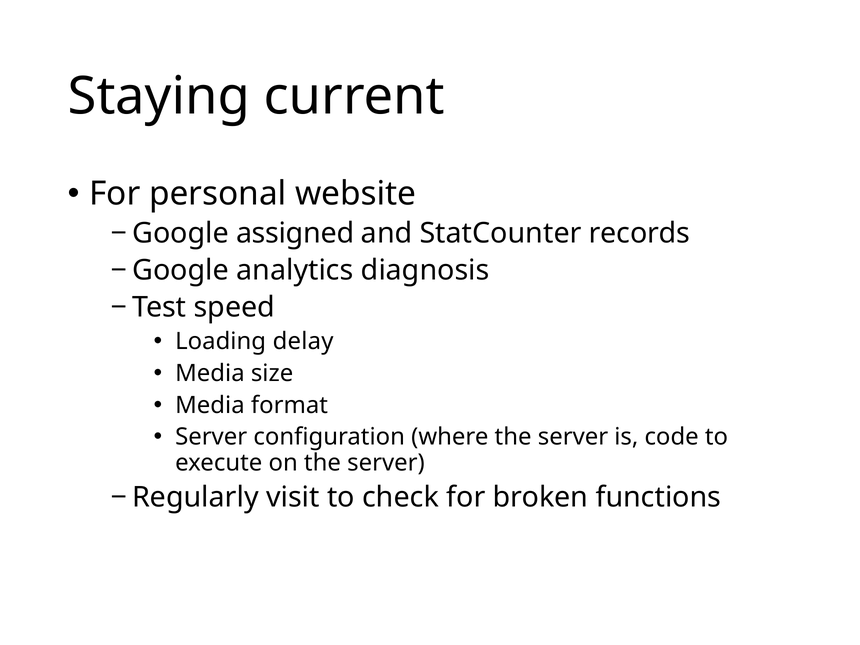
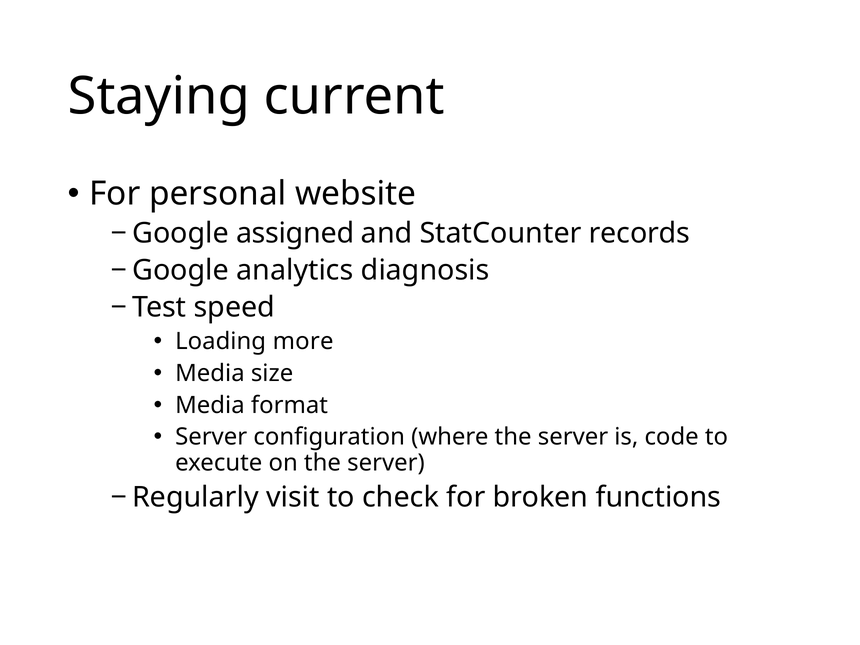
delay: delay -> more
